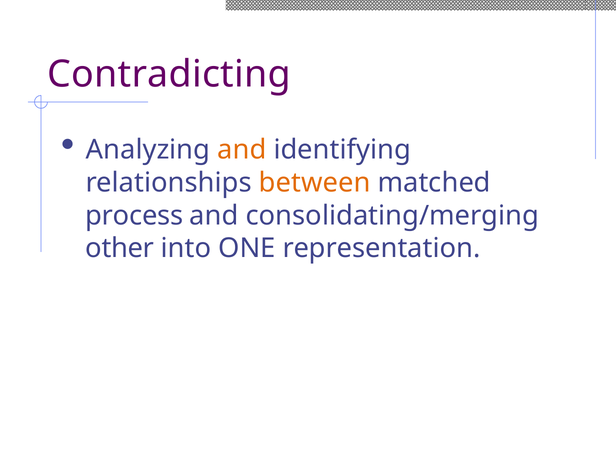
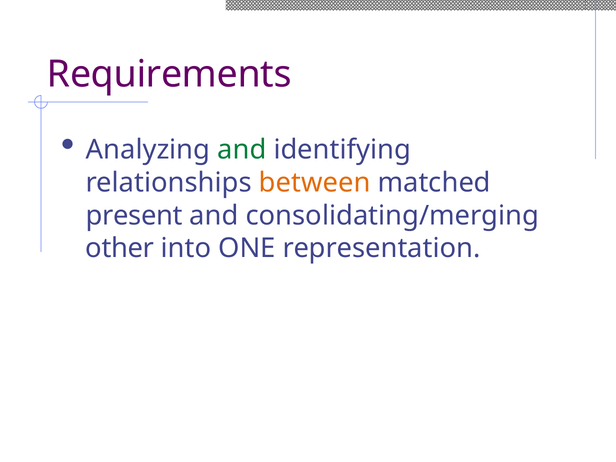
Contradicting: Contradicting -> Requirements
and at (242, 150) colour: orange -> green
process: process -> present
